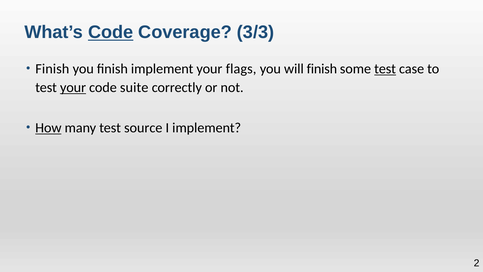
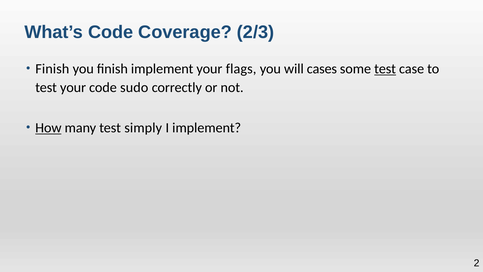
Code at (111, 32) underline: present -> none
3/3: 3/3 -> 2/3
will finish: finish -> cases
your at (73, 88) underline: present -> none
suite: suite -> sudo
source: source -> simply
